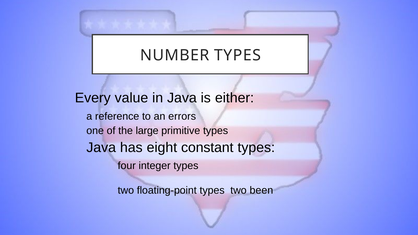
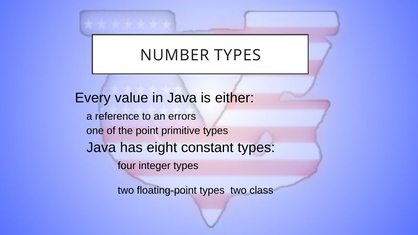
large: large -> point
been: been -> class
